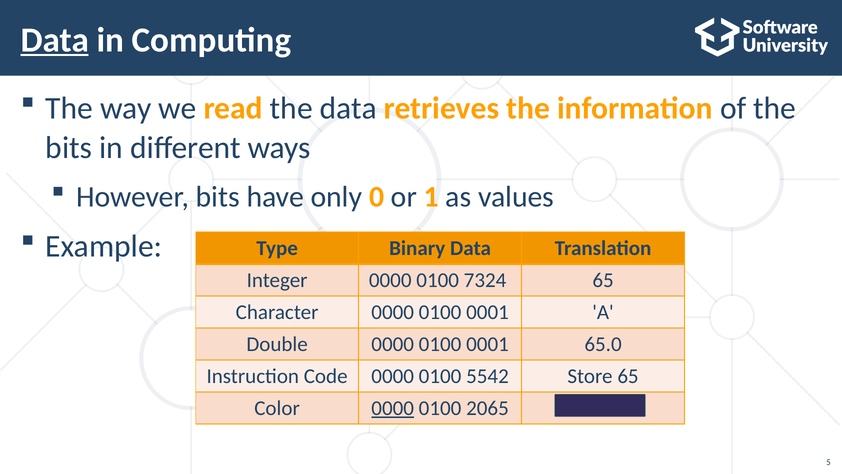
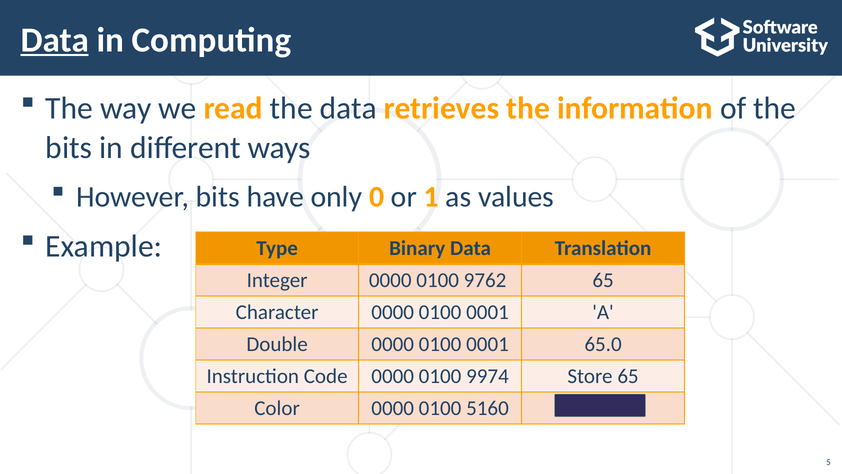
7324: 7324 -> 9762
5542: 5542 -> 9974
0000 at (393, 408) underline: present -> none
2065: 2065 -> 5160
